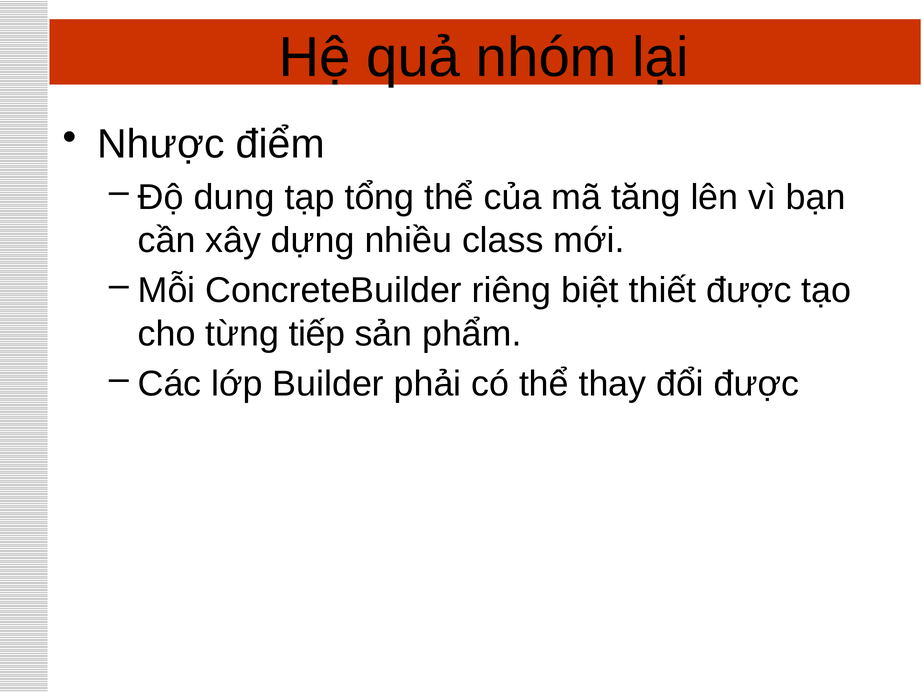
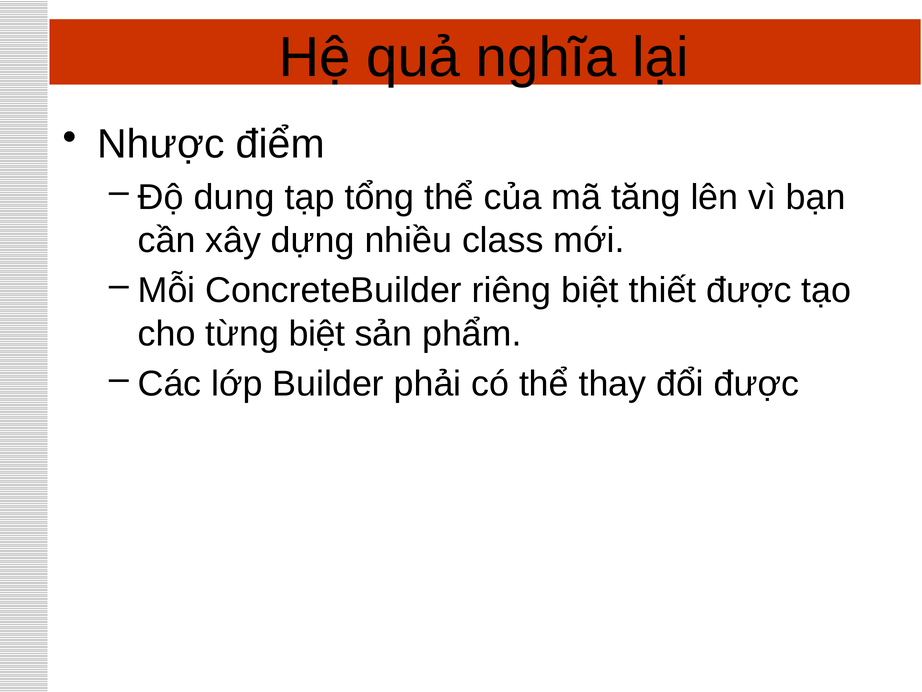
nhóm: nhóm -> nghĩa
từng tiếp: tiếp -> biệt
